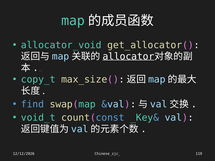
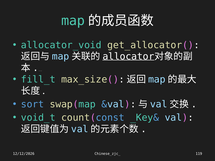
copy_t: copy_t -> fill_t
find: find -> sort
